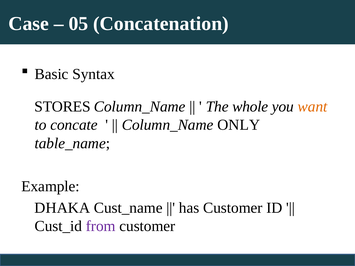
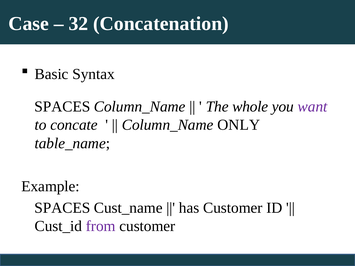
05: 05 -> 32
STORES at (62, 107): STORES -> SPACES
want colour: orange -> purple
DHAKA at (62, 208): DHAKA -> SPACES
